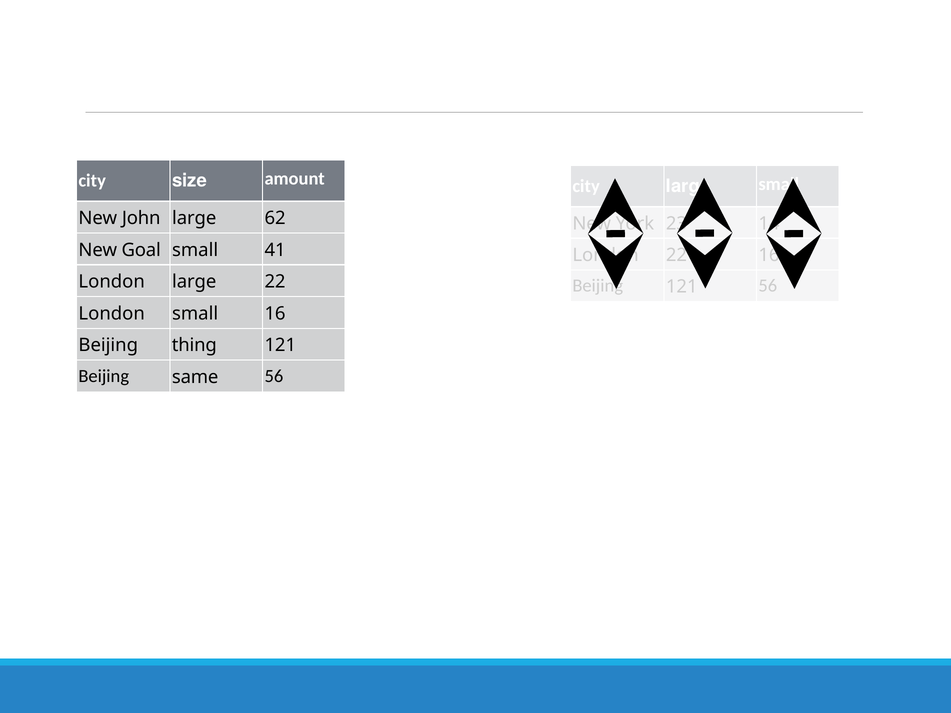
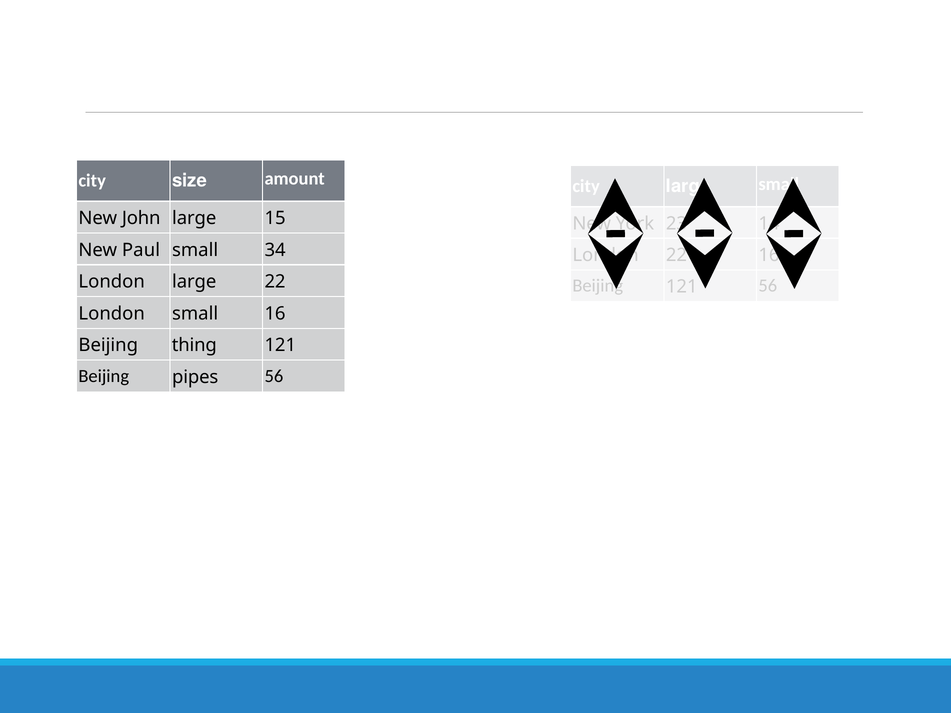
62: 62 -> 15
Goal: Goal -> Paul
41: 41 -> 34
same: same -> pipes
